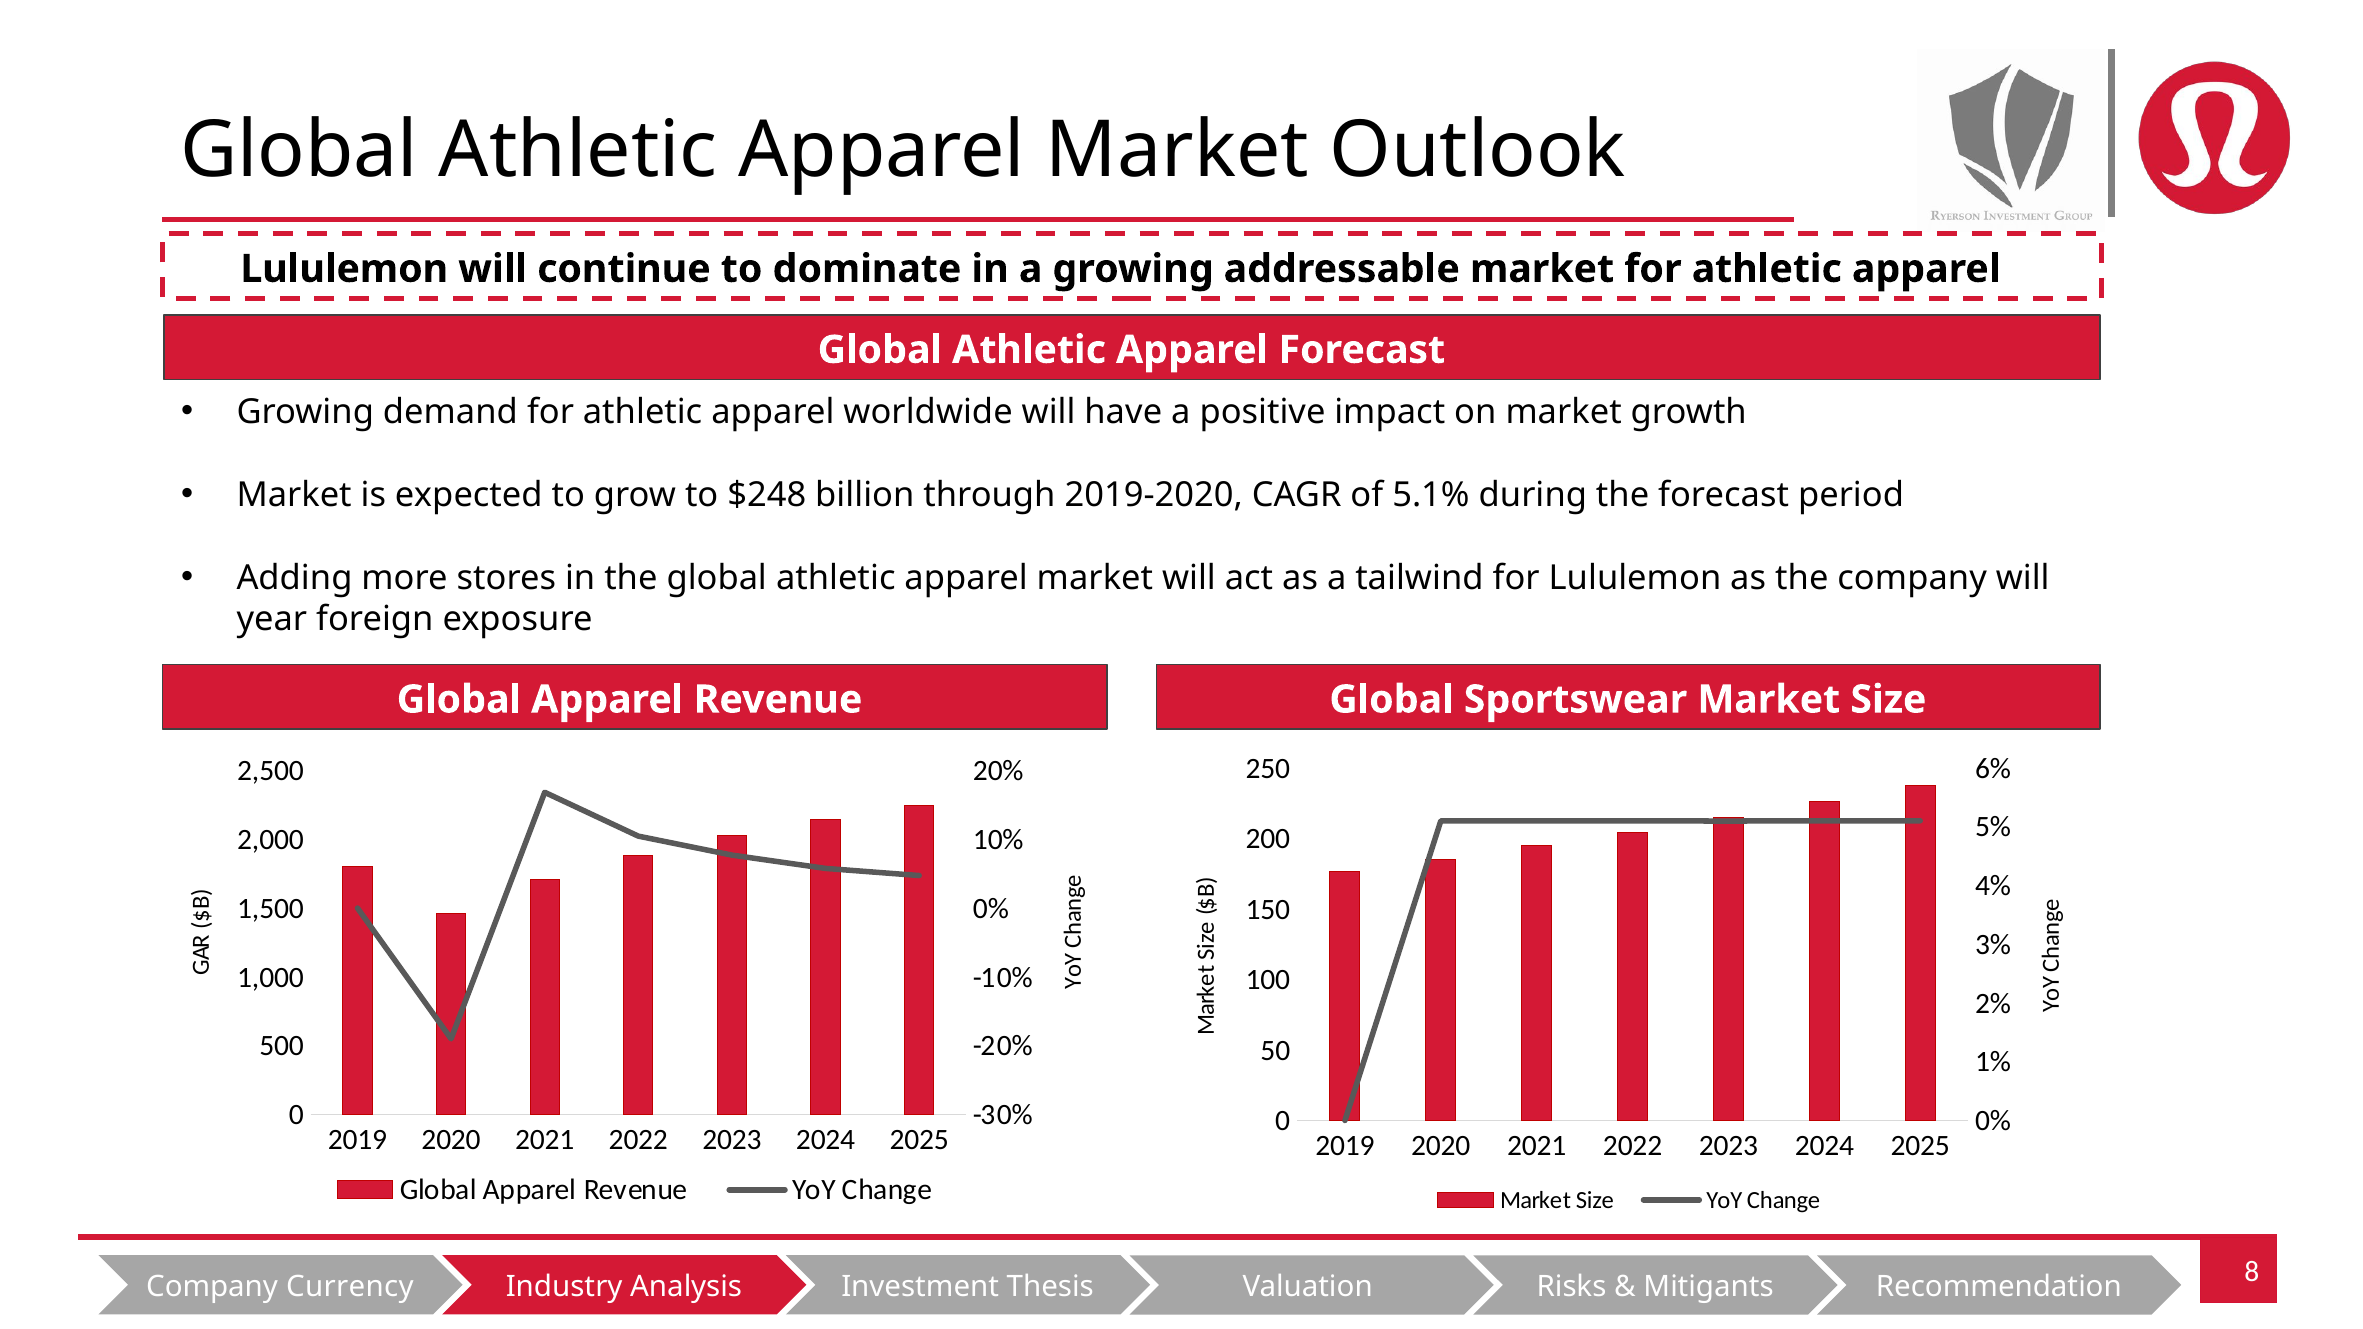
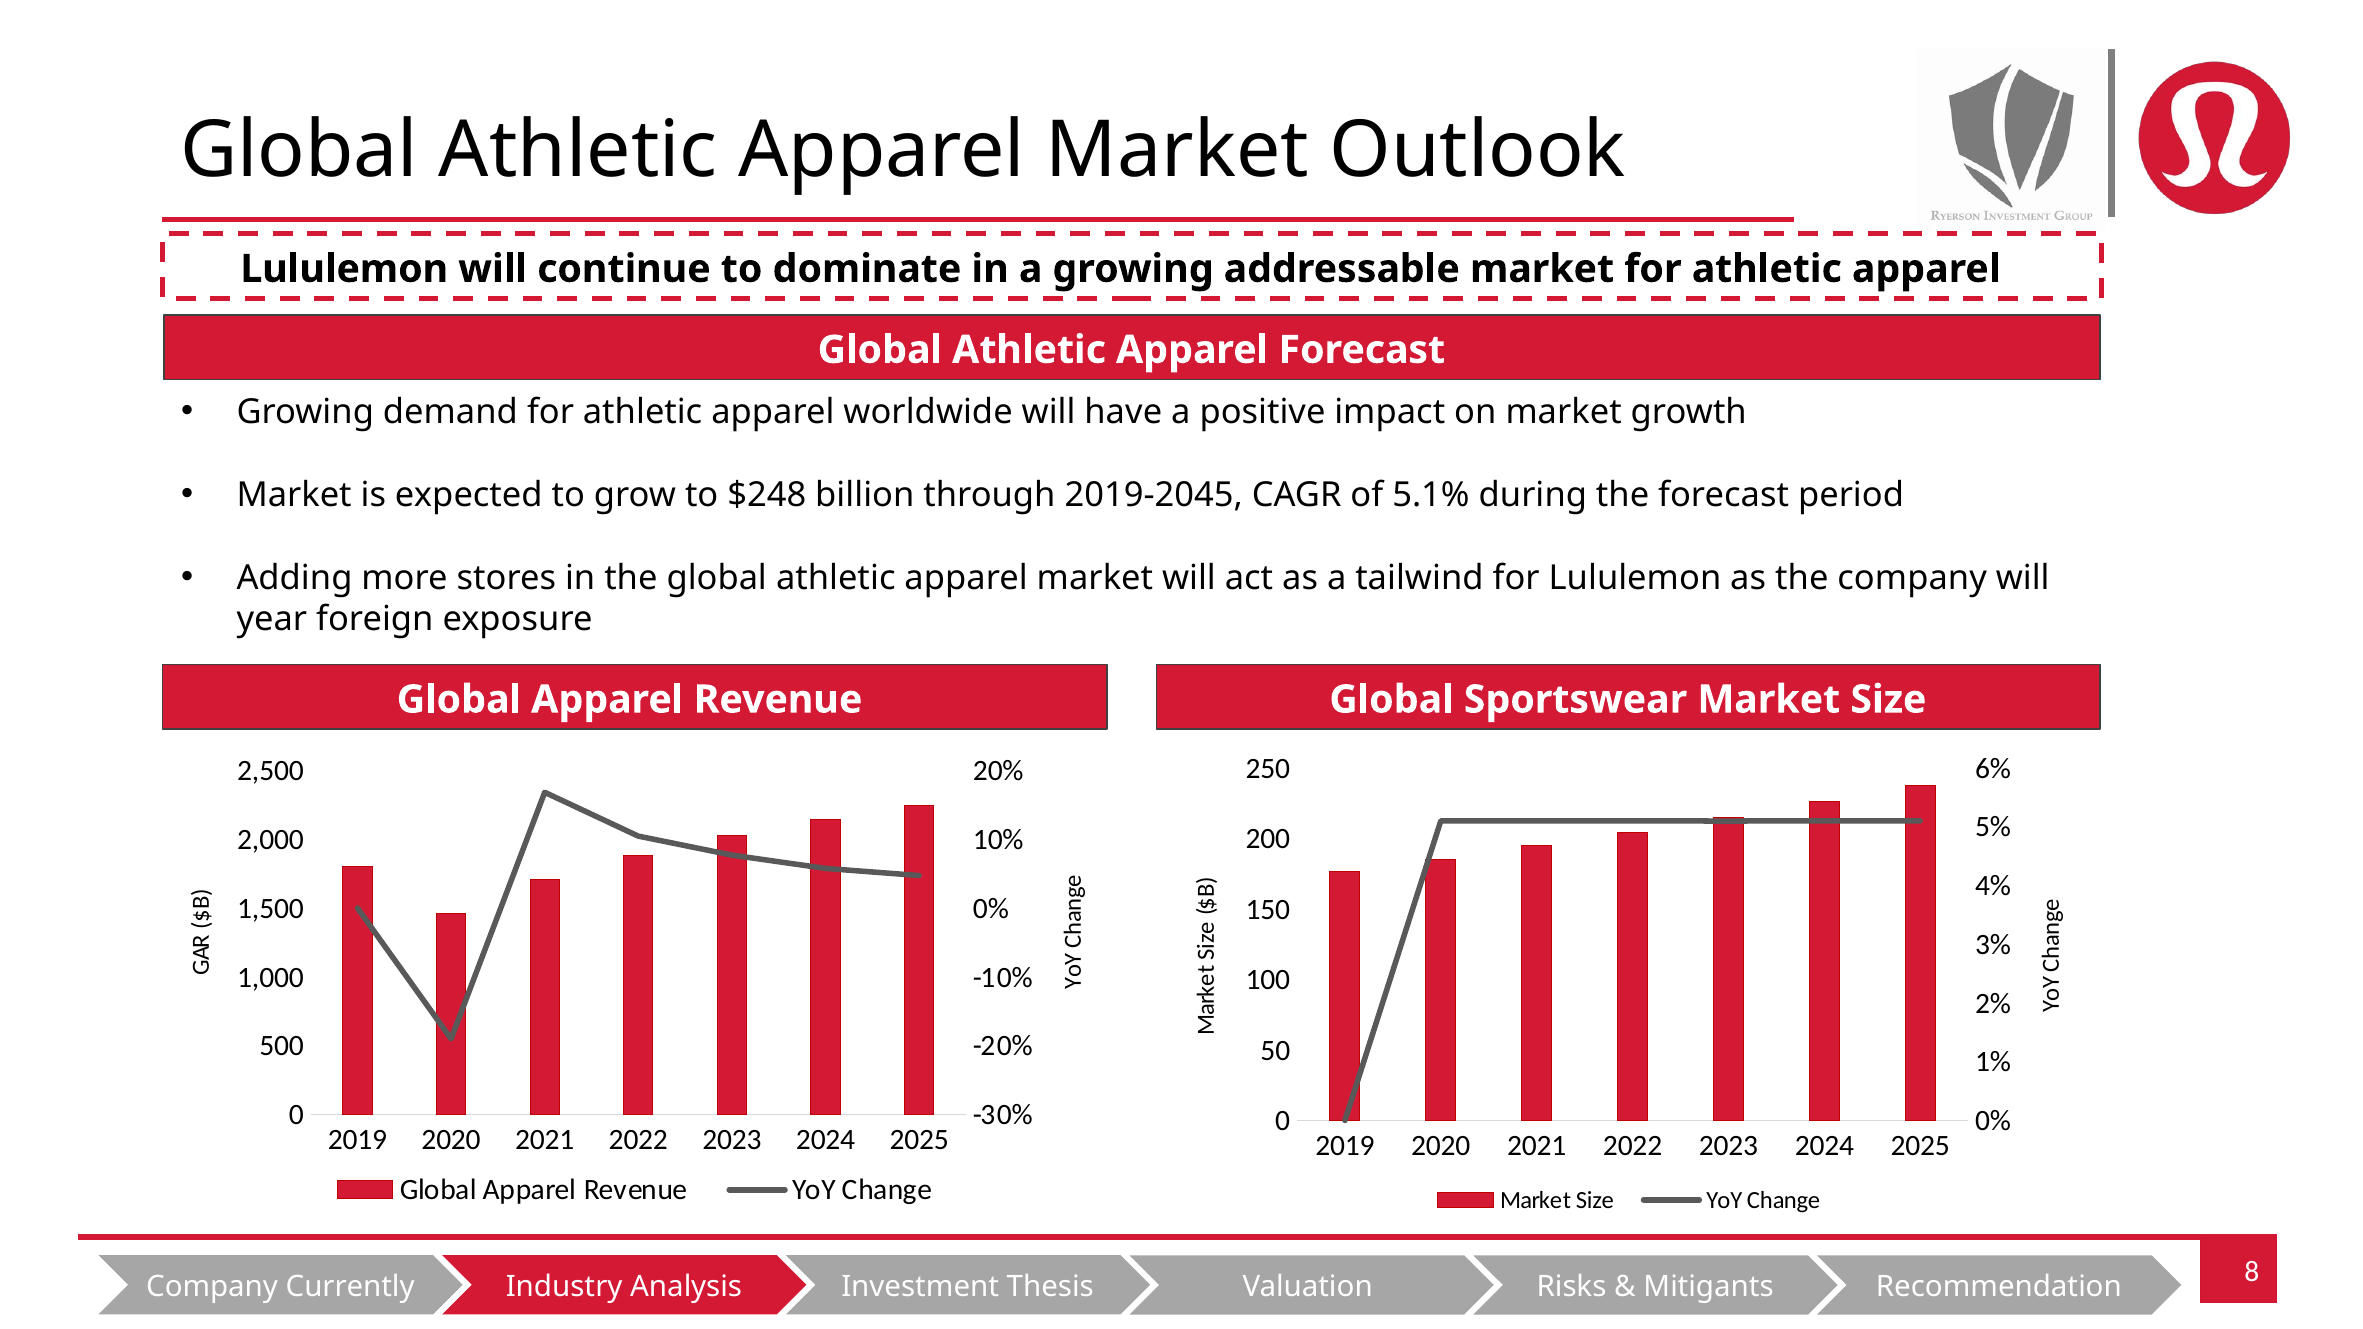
2019-2020: 2019-2020 -> 2019-2045
Currency: Currency -> Currently
